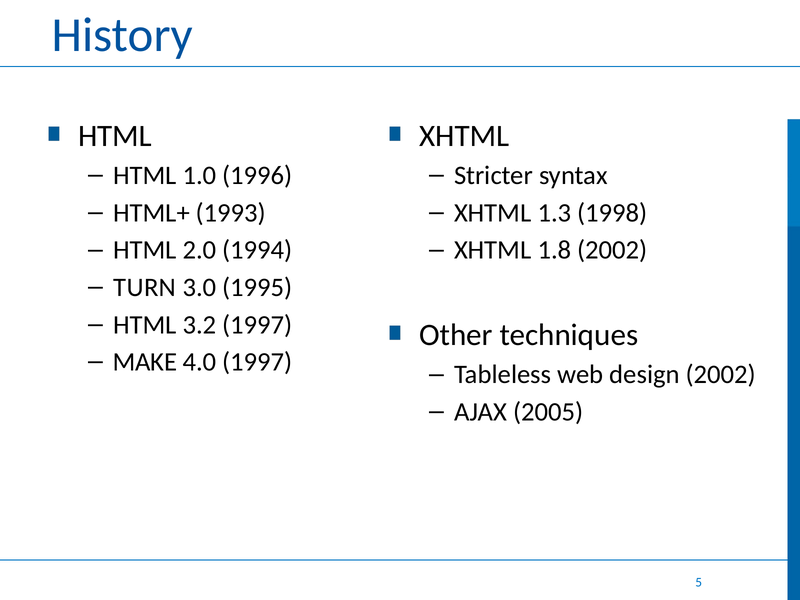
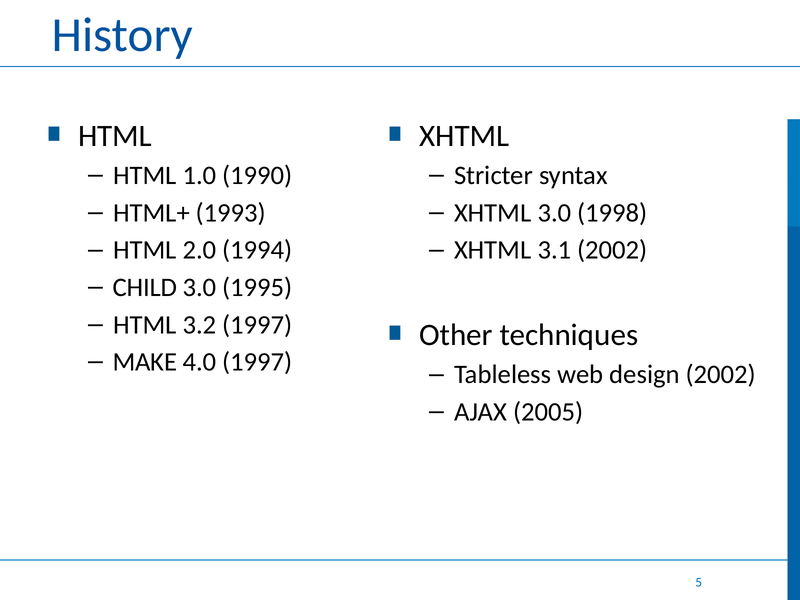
1996: 1996 -> 1990
XHTML 1.3: 1.3 -> 3.0
1.8: 1.8 -> 3.1
TURN: TURN -> CHILD
